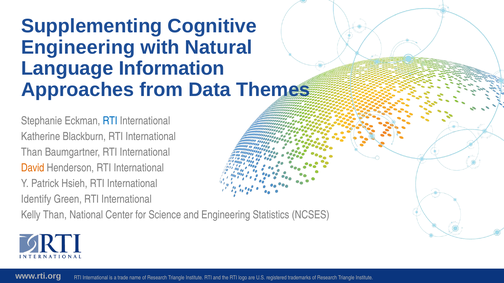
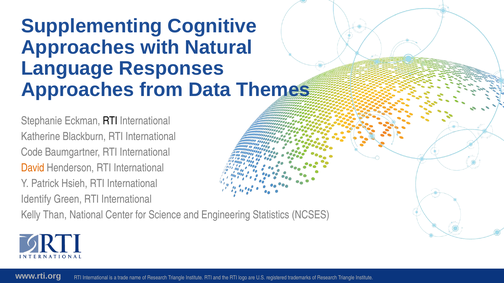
Engineering at (78, 47): Engineering -> Approaches
Information: Information -> Responses
RTI at (110, 121) colour: blue -> black
Than at (32, 152): Than -> Code
